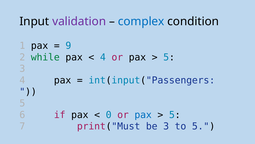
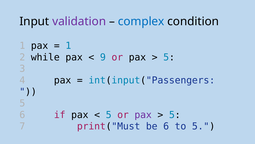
9 at (68, 46): 9 -> 1
while colour: green -> black
4 at (103, 57): 4 -> 9
0 at (109, 114): 0 -> 5
pax at (143, 114) colour: blue -> purple
be 3: 3 -> 6
